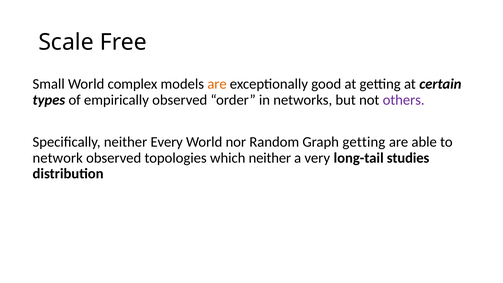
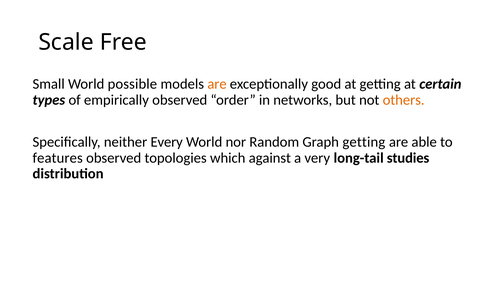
complex: complex -> possible
others colour: purple -> orange
network: network -> features
which neither: neither -> against
